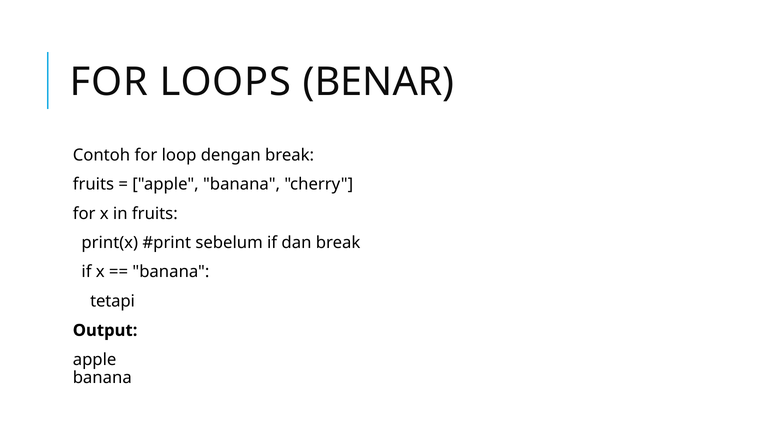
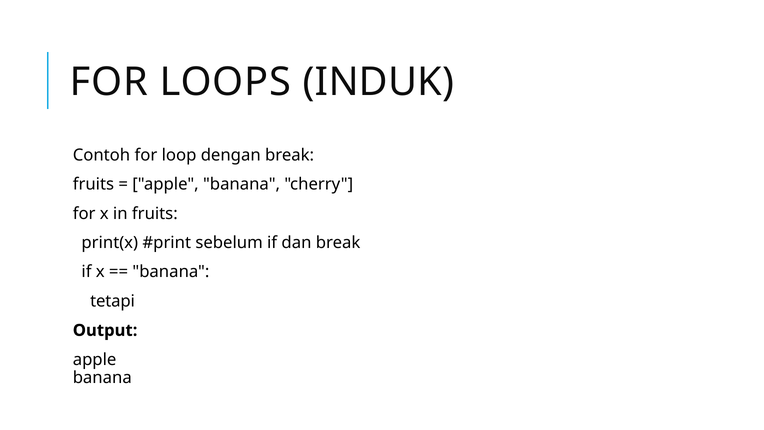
BENAR: BENAR -> INDUK
